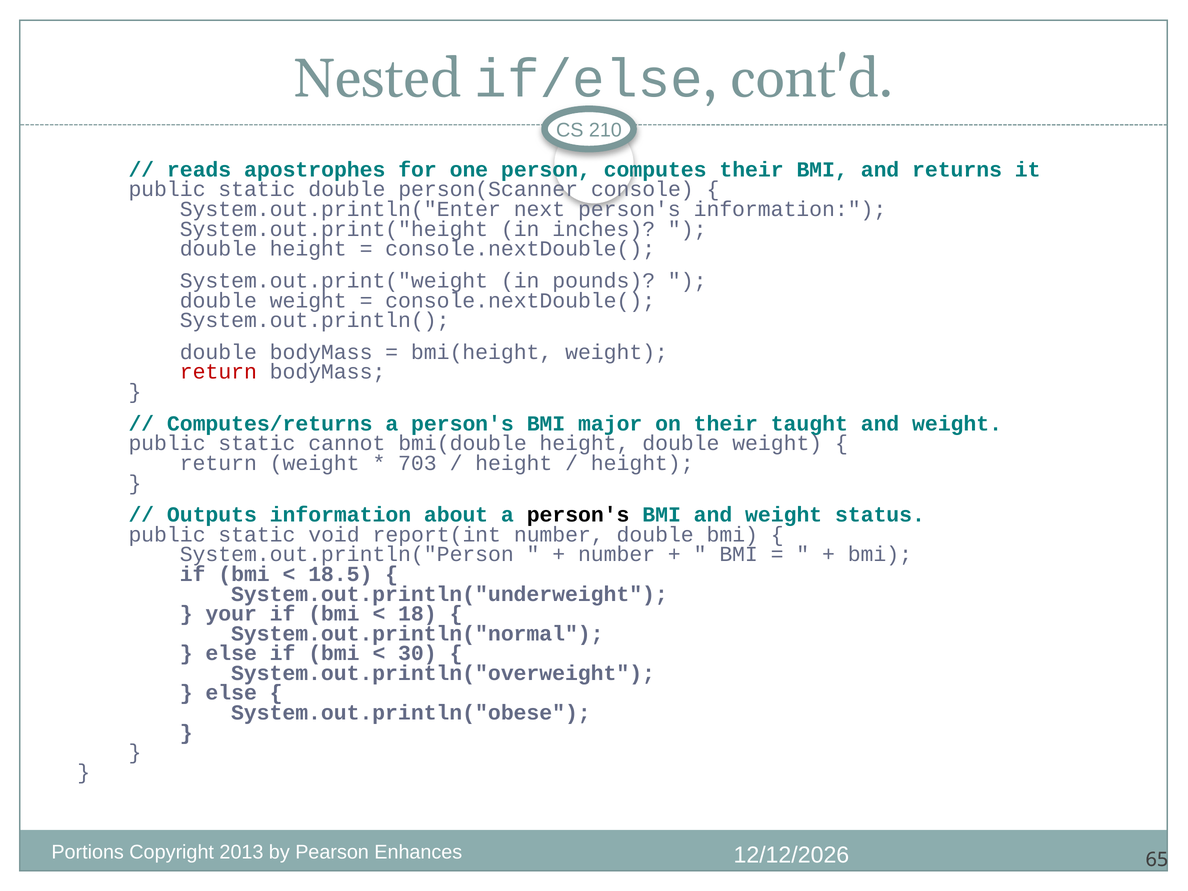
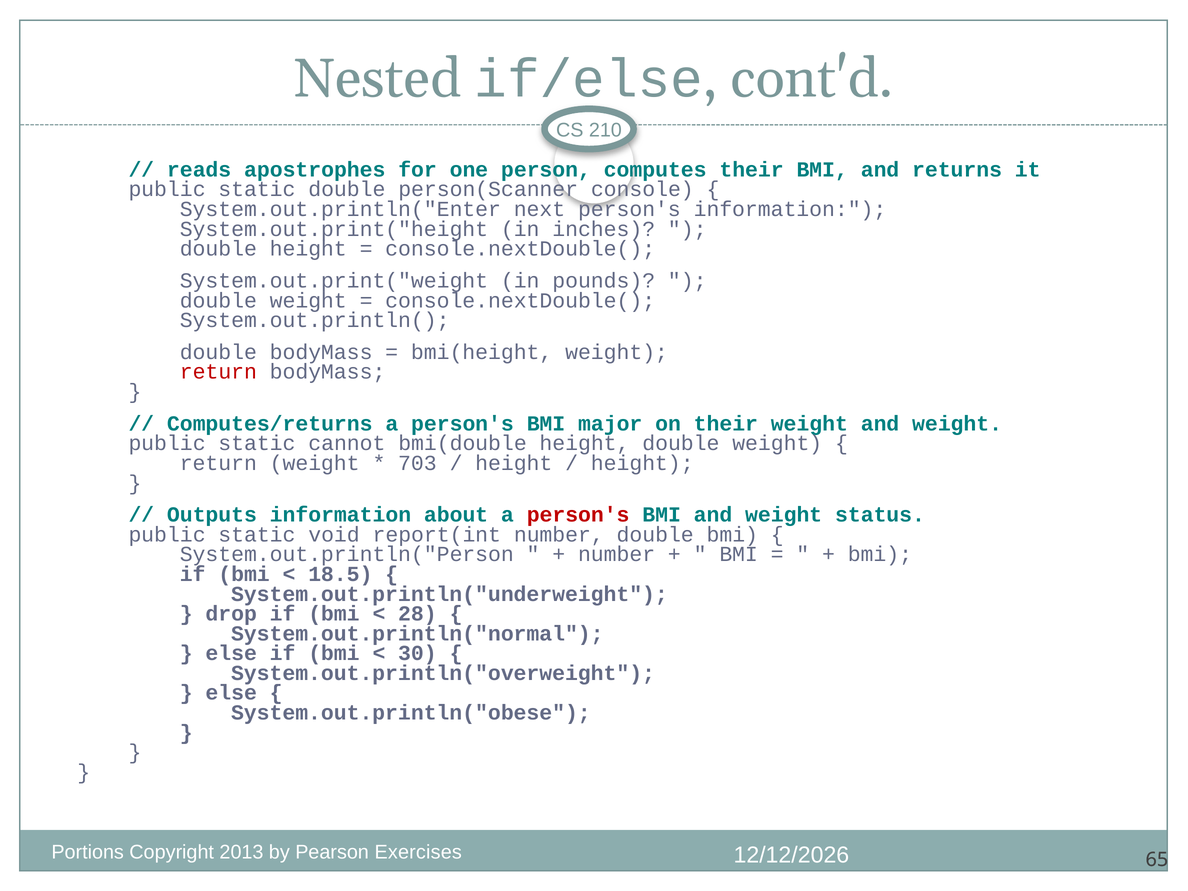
their taught: taught -> weight
person's at (578, 515) colour: black -> red
your: your -> drop
18: 18 -> 28
Enhances: Enhances -> Exercises
